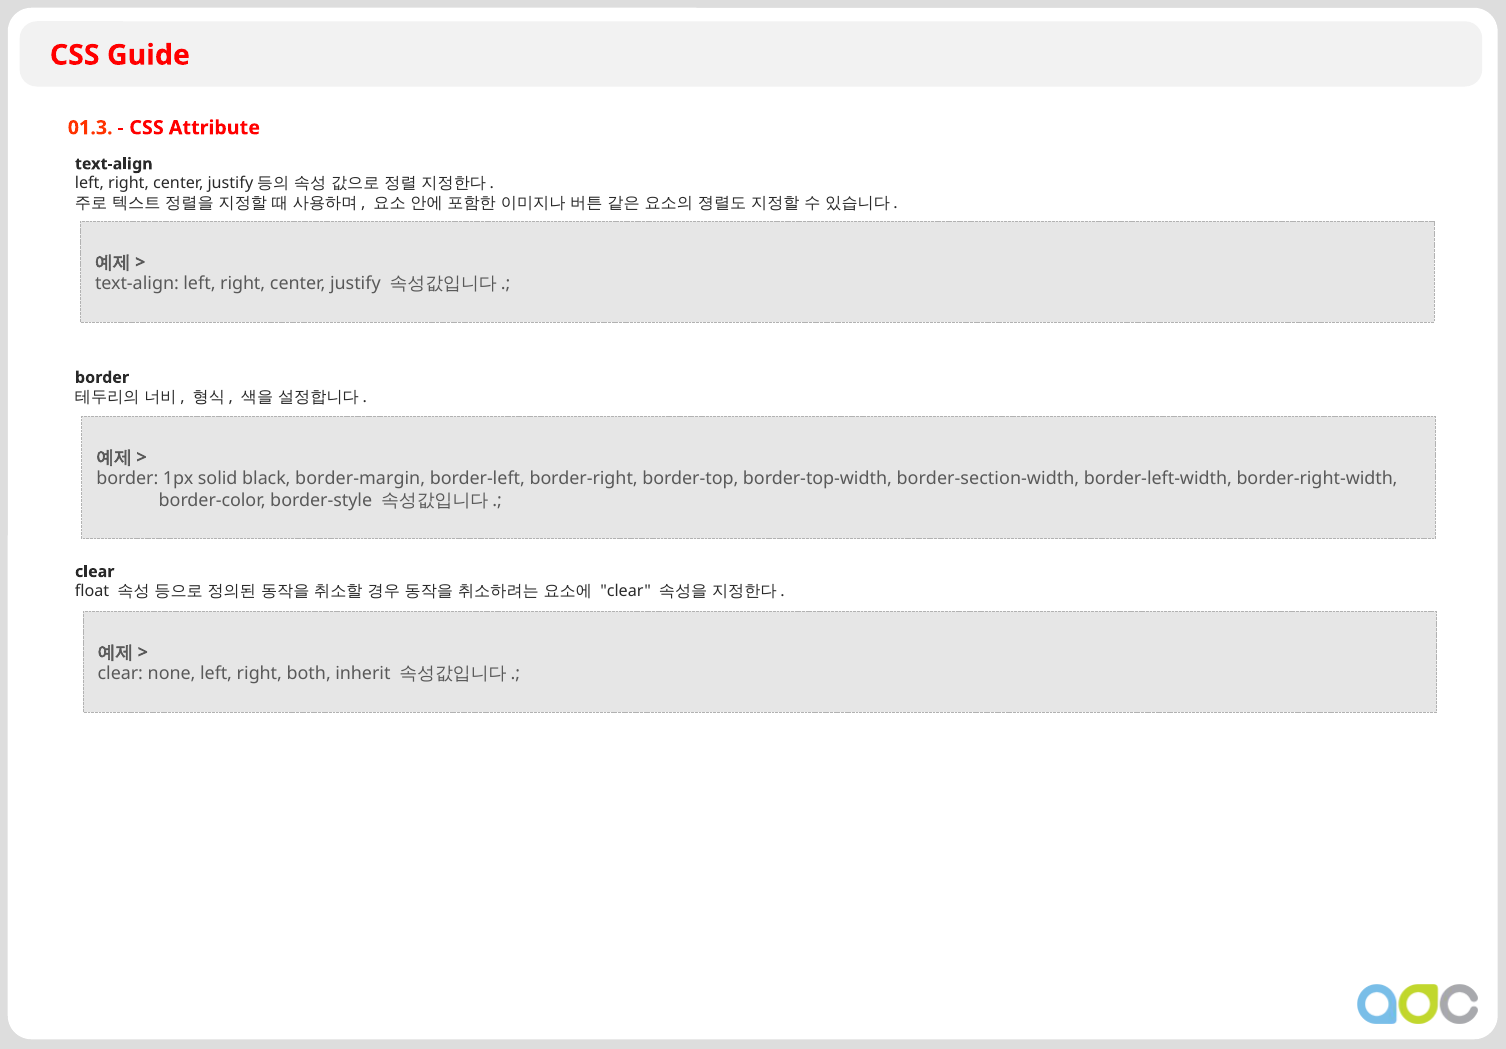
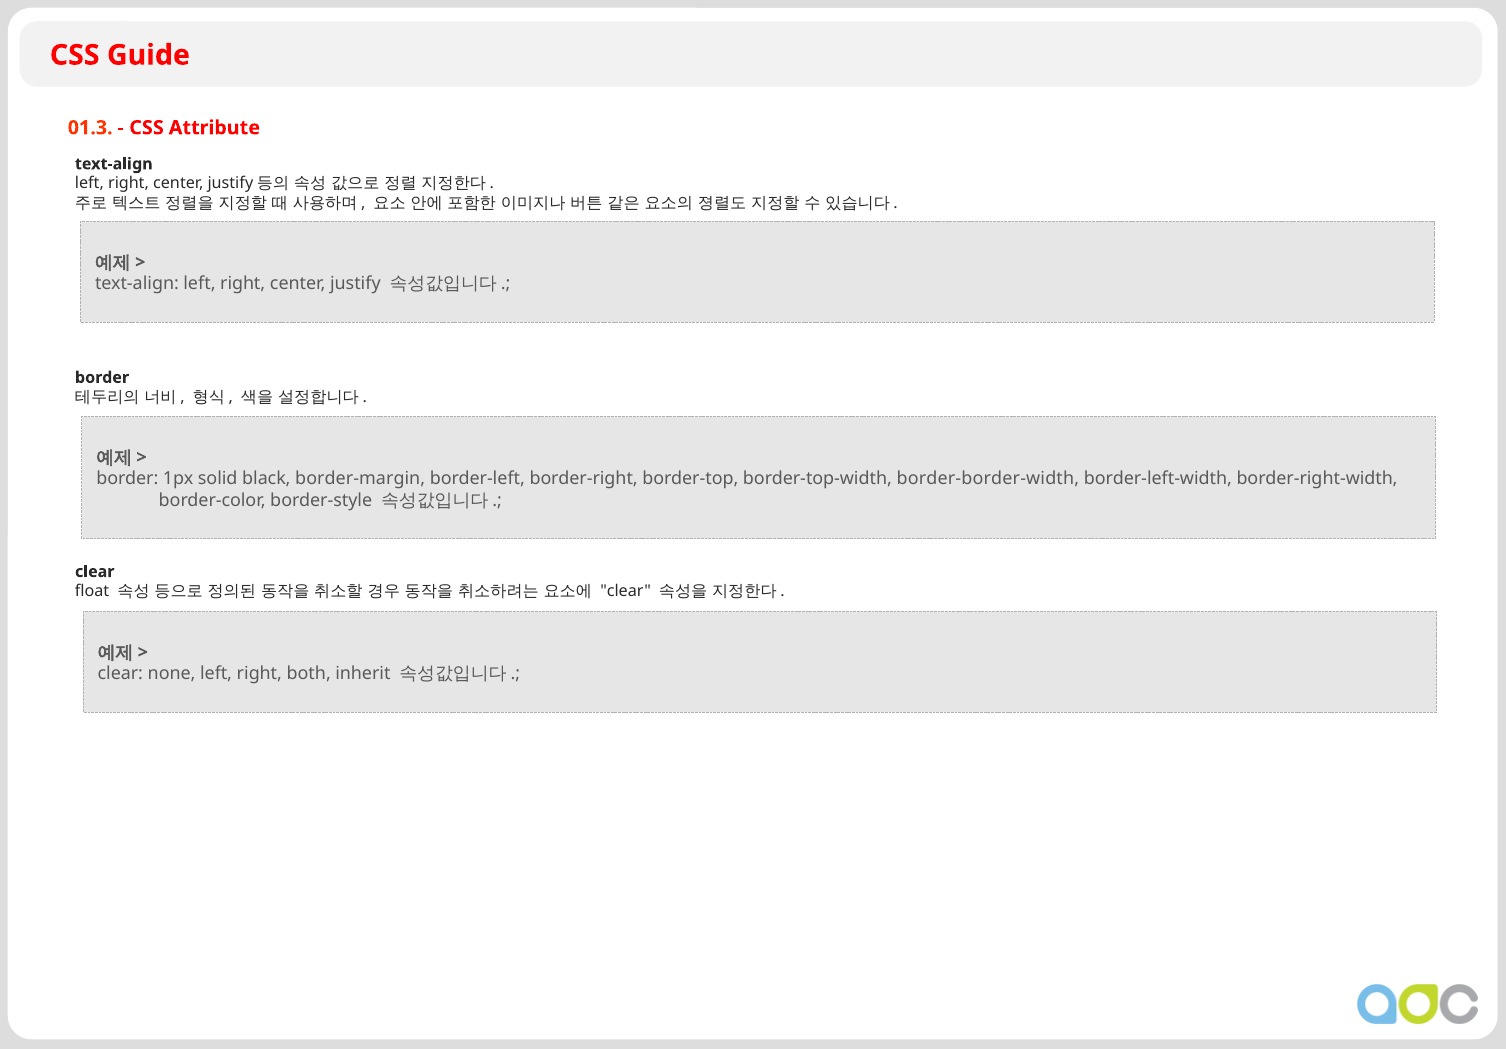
border-section-width: border-section-width -> border-border-width
